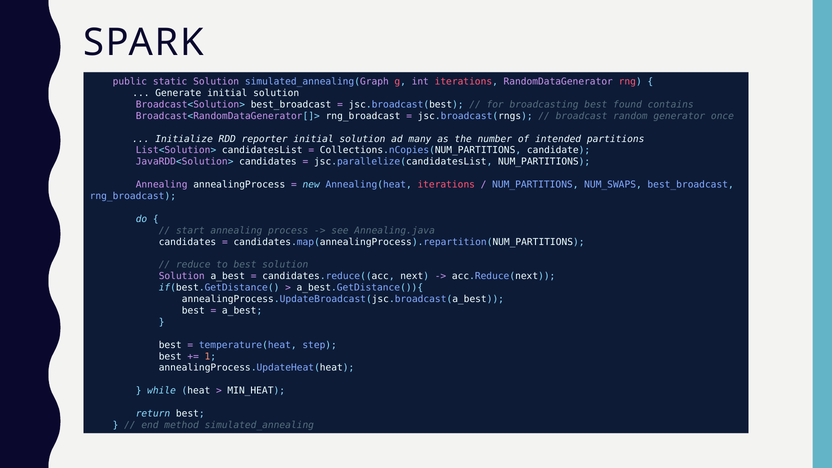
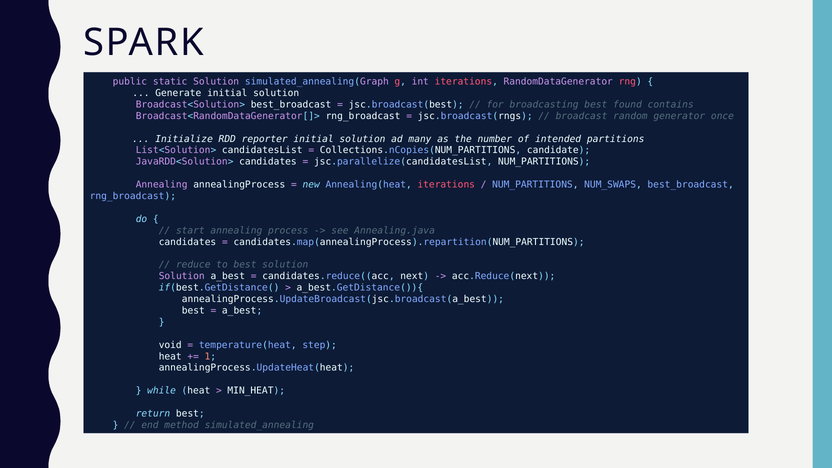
best at (170, 345): best -> void
best at (170, 356): best -> heat
